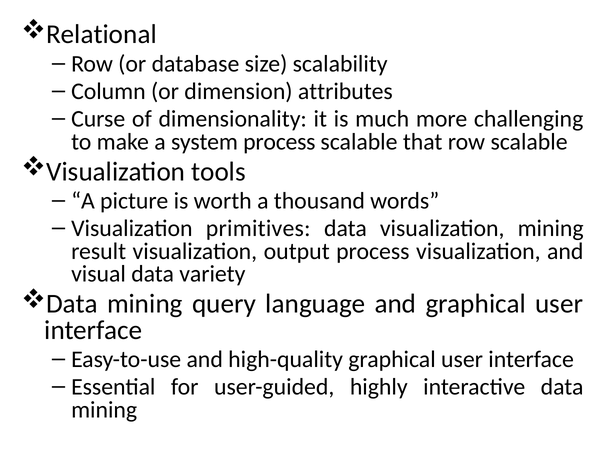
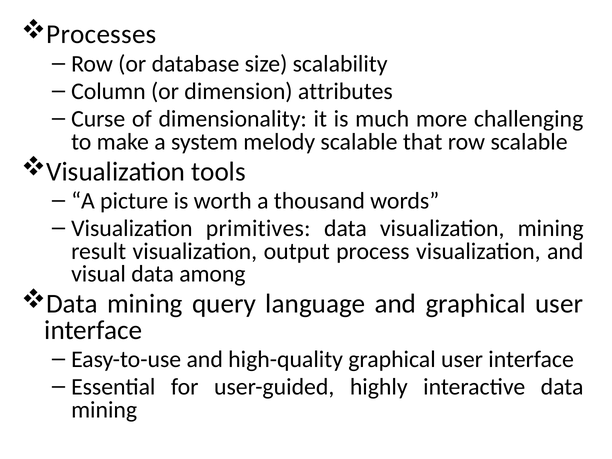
Relational: Relational -> Processes
system process: process -> melody
variety: variety -> among
